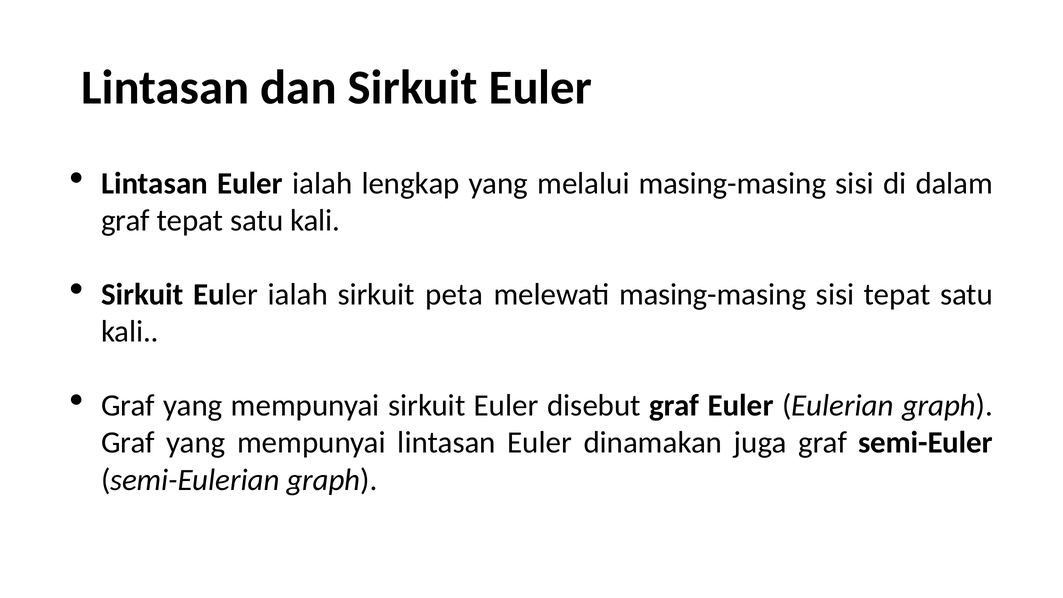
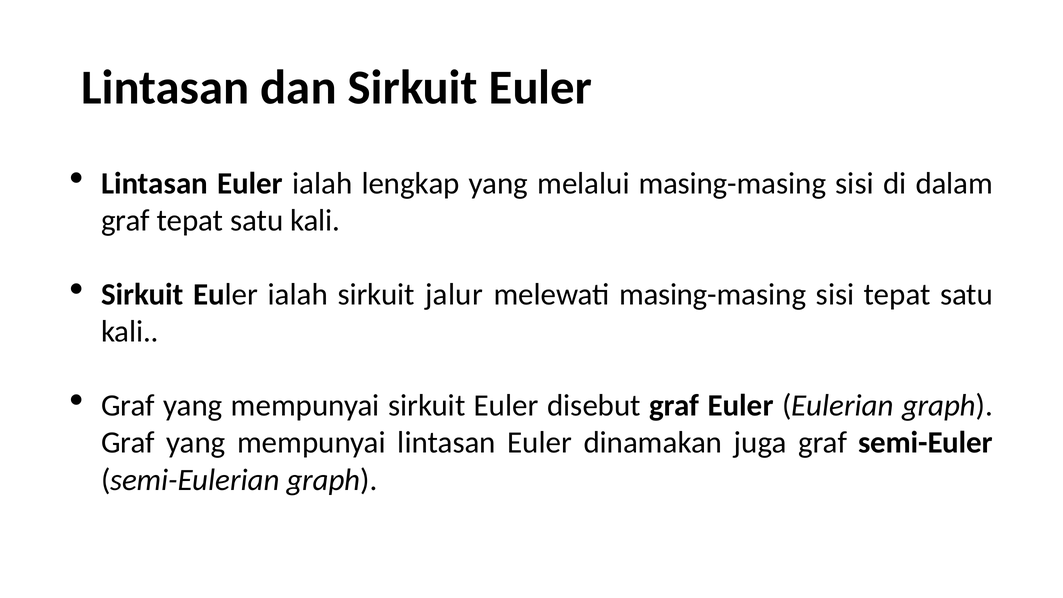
peta: peta -> jalur
